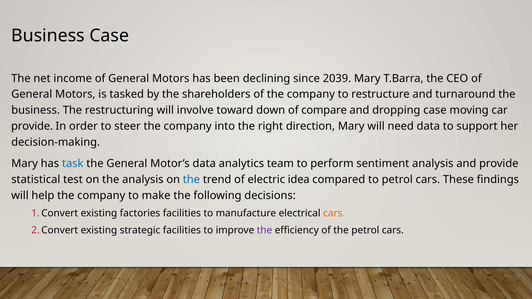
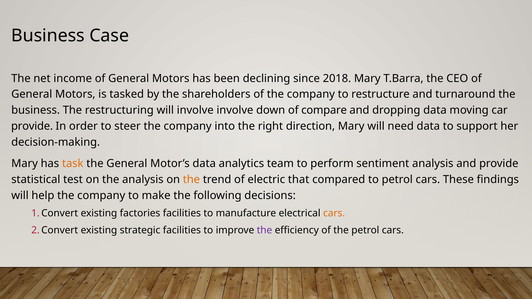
2039: 2039 -> 2018
involve toward: toward -> involve
dropping case: case -> data
task colour: blue -> orange
the at (191, 180) colour: blue -> orange
idea: idea -> that
